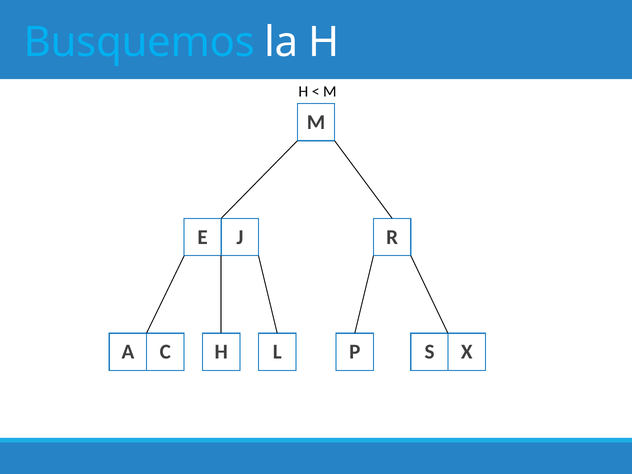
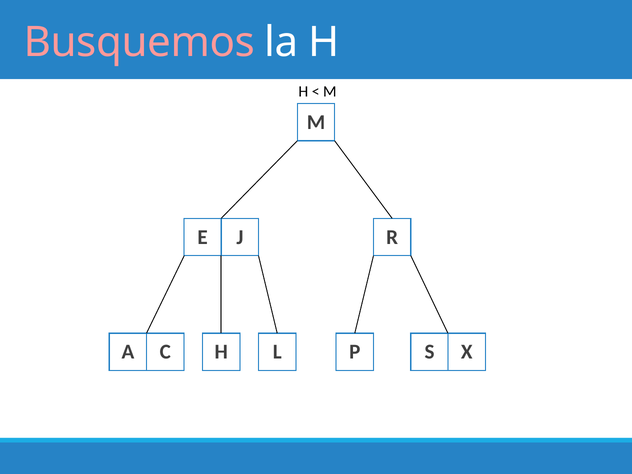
Busquemos colour: light blue -> pink
